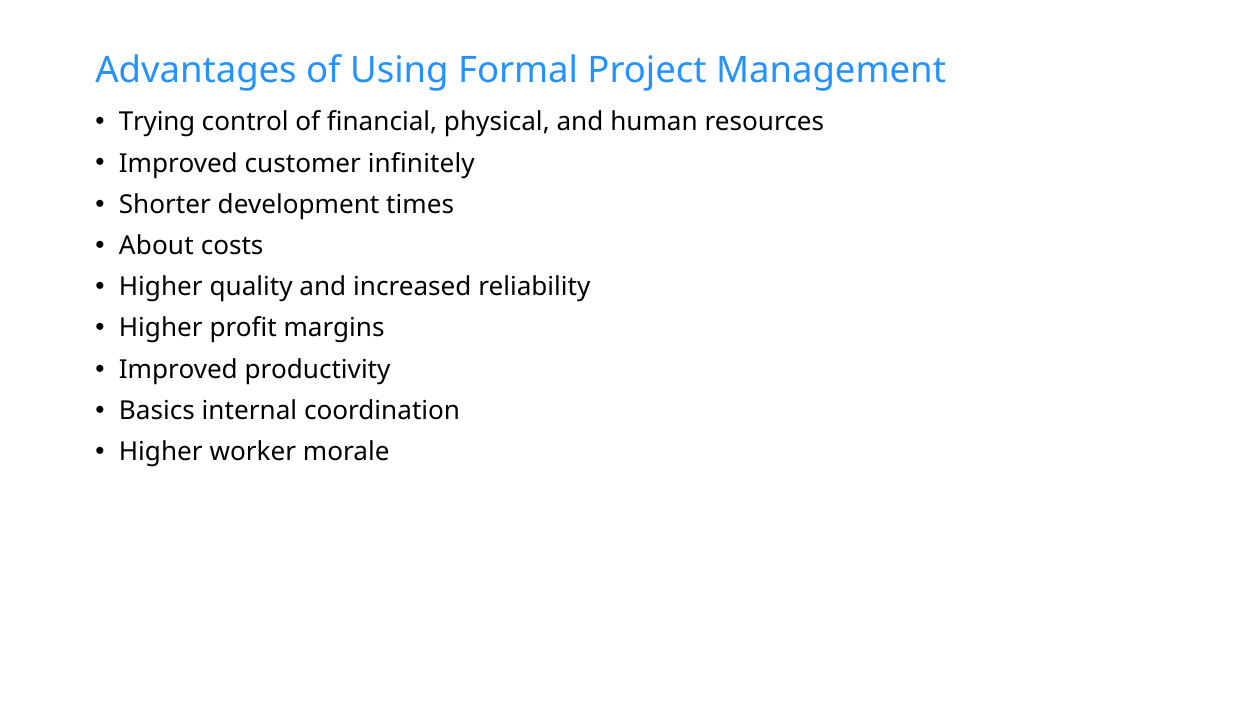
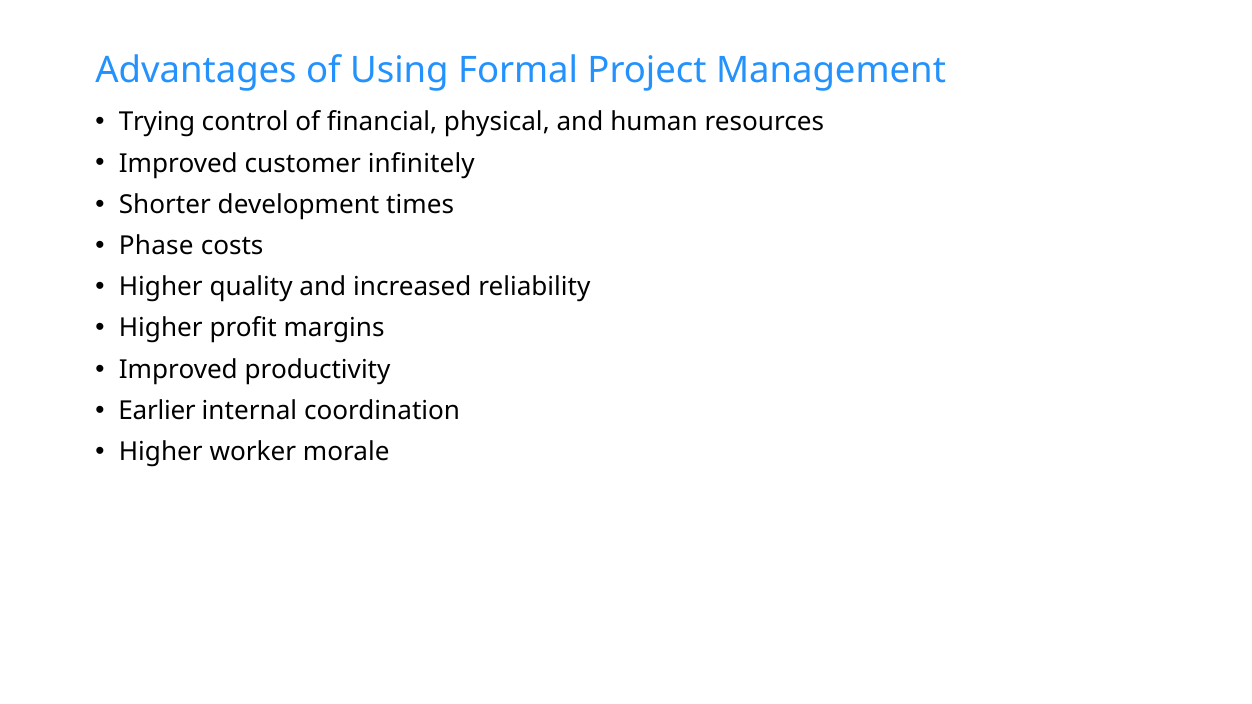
About: About -> Phase
Basics: Basics -> Earlier
